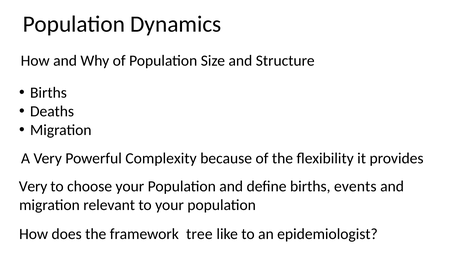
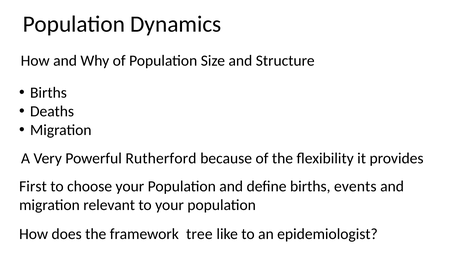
Complexity: Complexity -> Rutherford
Very at (33, 187): Very -> First
